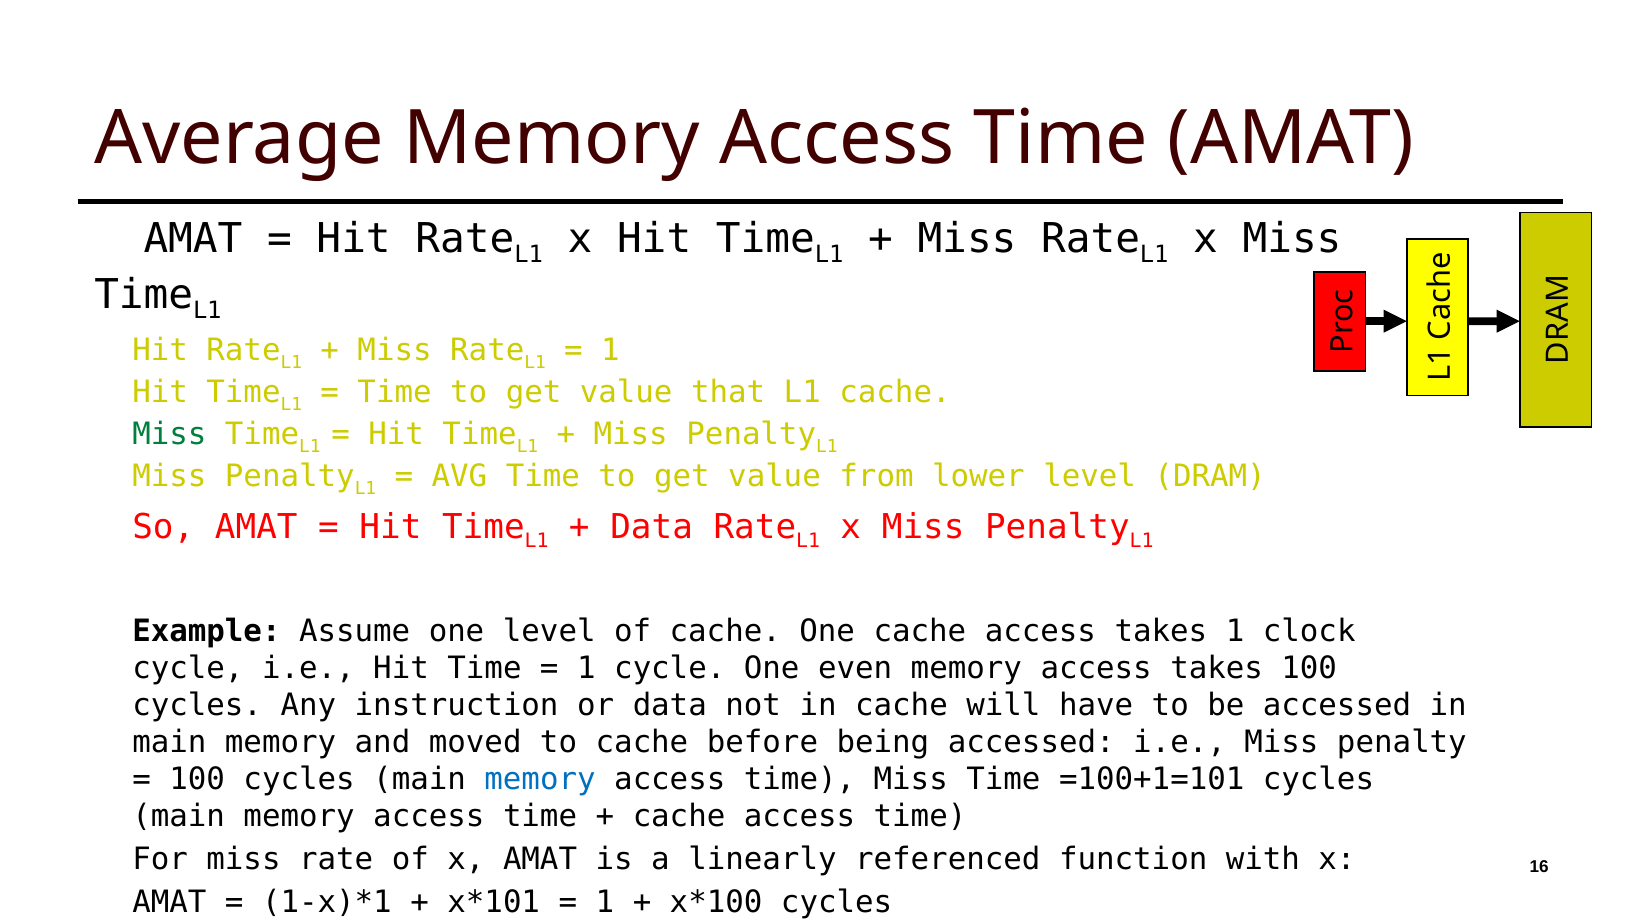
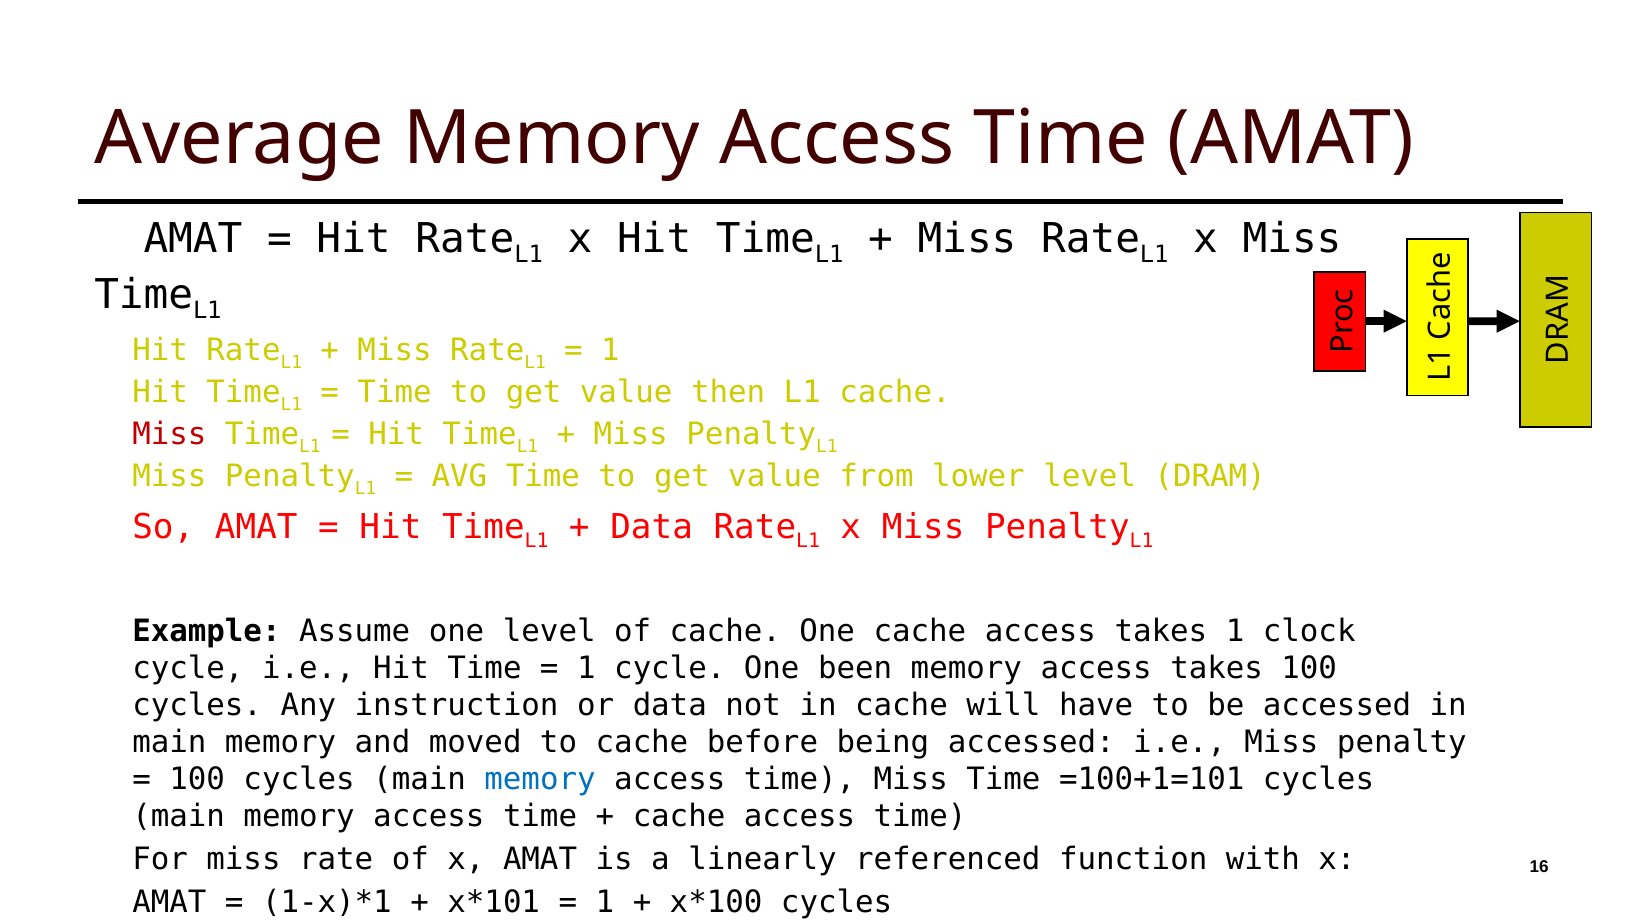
that: that -> then
Miss at (169, 434) colour: green -> red
even: even -> been
